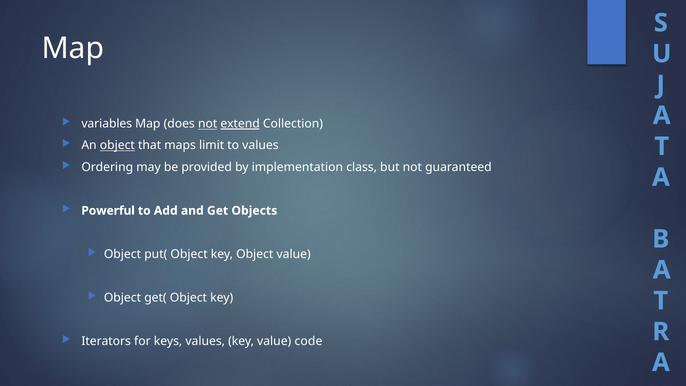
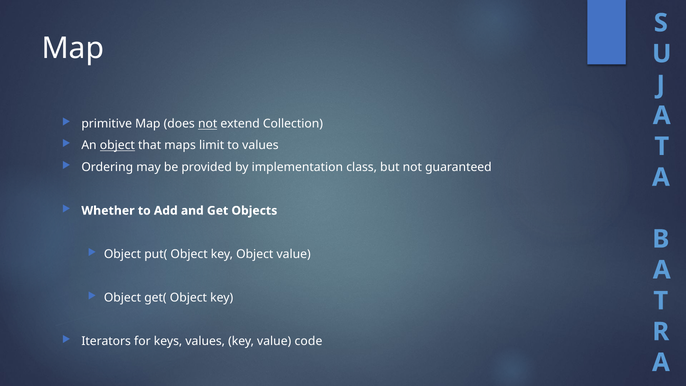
variables: variables -> primitive
extend underline: present -> none
Powerful: Powerful -> Whether
